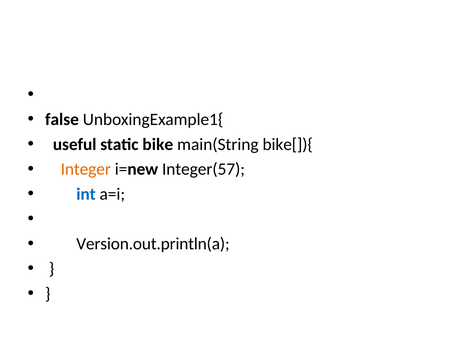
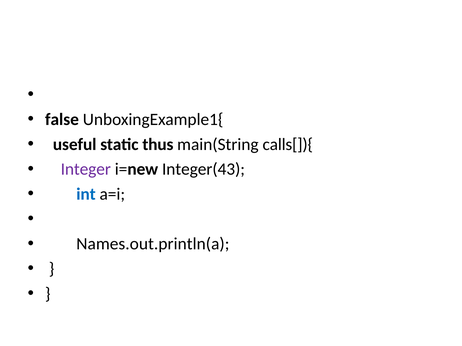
bike: bike -> thus
bike[]){: bike[]){ -> calls[]){
Integer colour: orange -> purple
Integer(57: Integer(57 -> Integer(43
Version.out.println(a: Version.out.println(a -> Names.out.println(a
